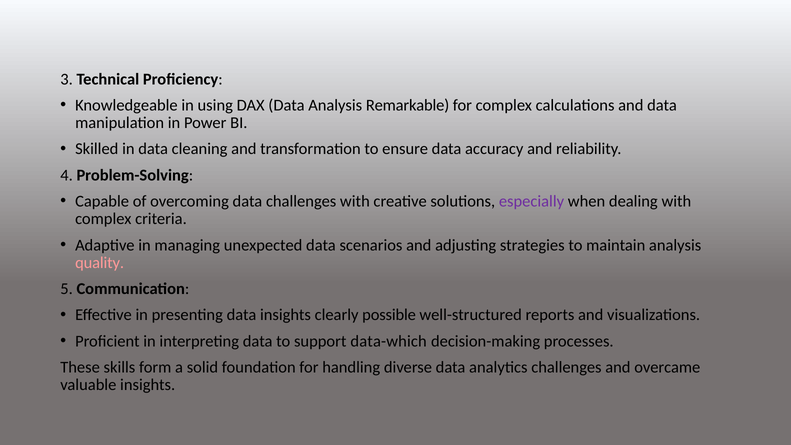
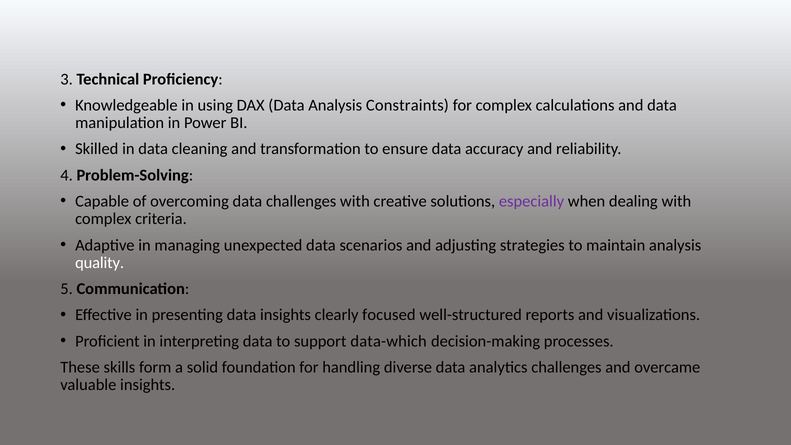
Remarkable: Remarkable -> Constraints
quality colour: pink -> white
possible: possible -> focused
